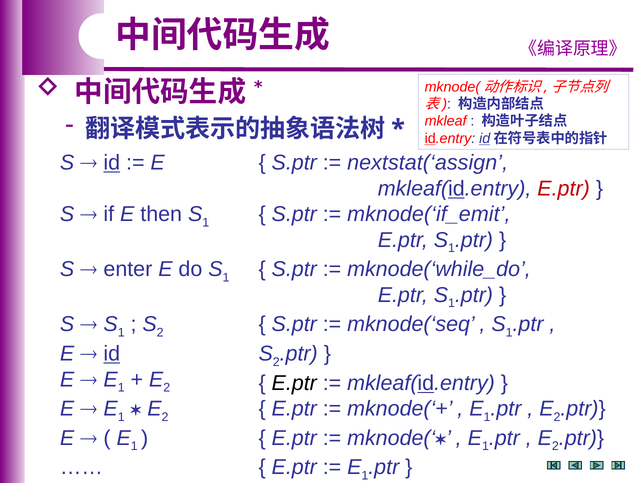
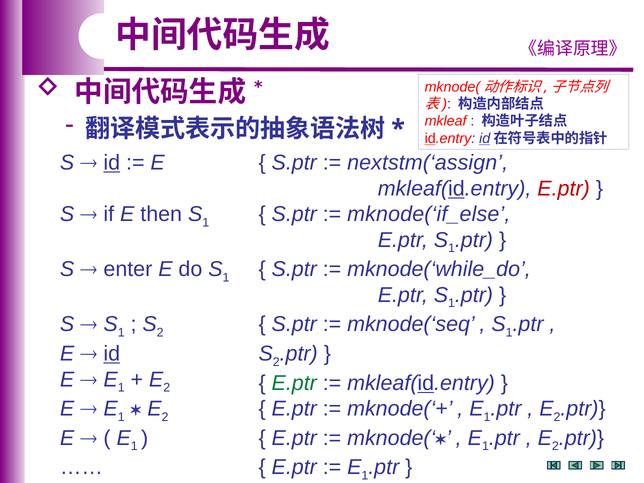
nextstat(‘assign: nextstat(‘assign -> nextstm(‘assign
mknode(‘if_emit: mknode(‘if_emit -> mknode(‘if_else
E.ptr at (294, 383) colour: black -> green
